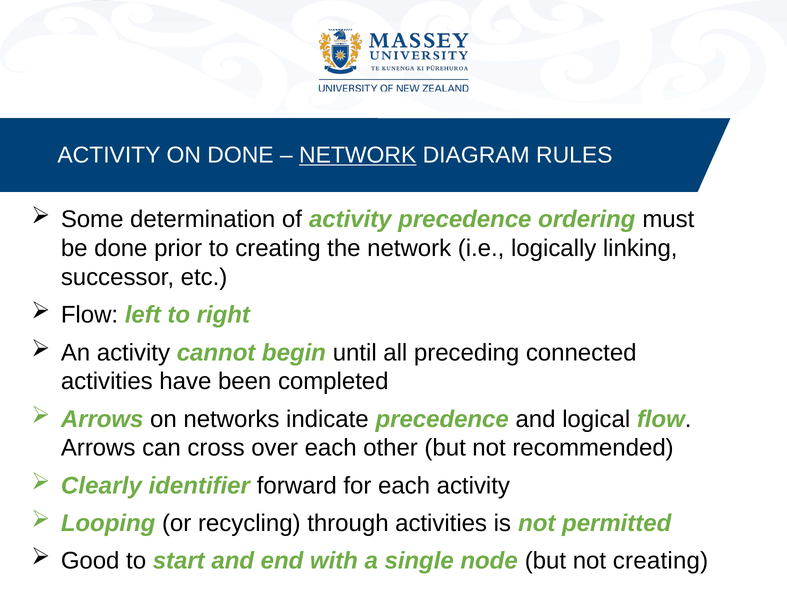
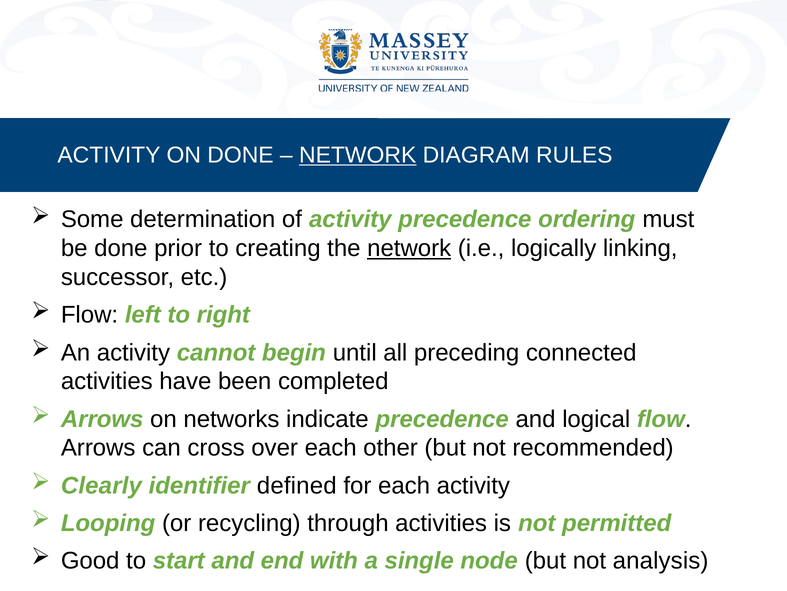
network at (409, 248) underline: none -> present
forward: forward -> defined
not creating: creating -> analysis
